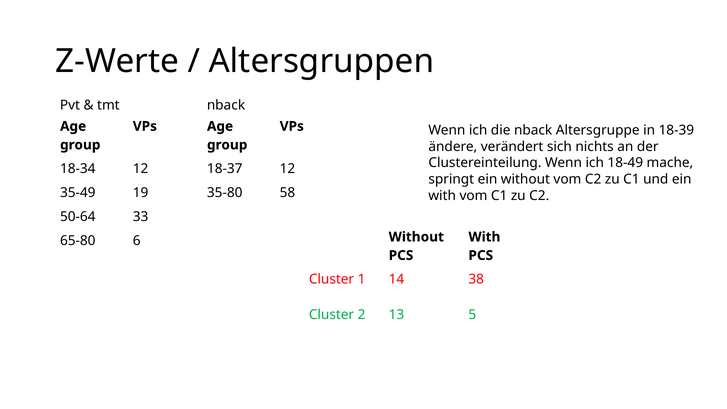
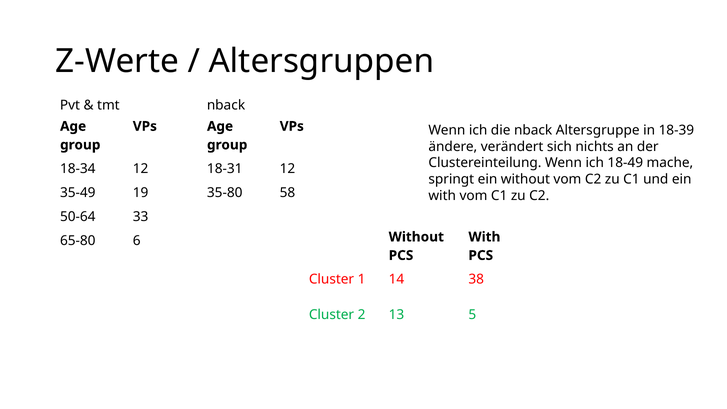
18-37: 18-37 -> 18-31
